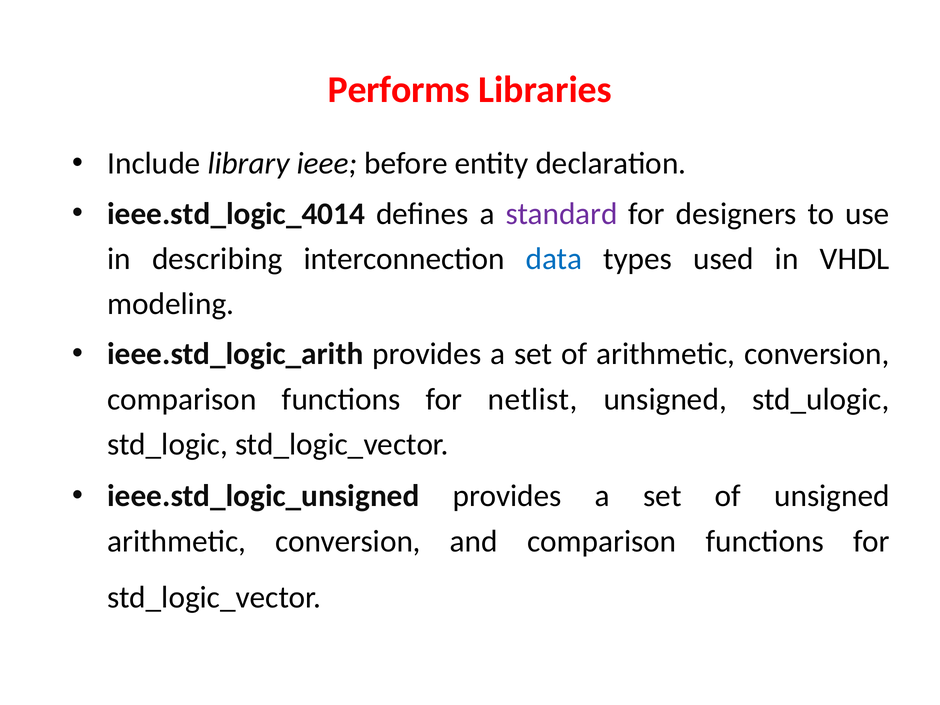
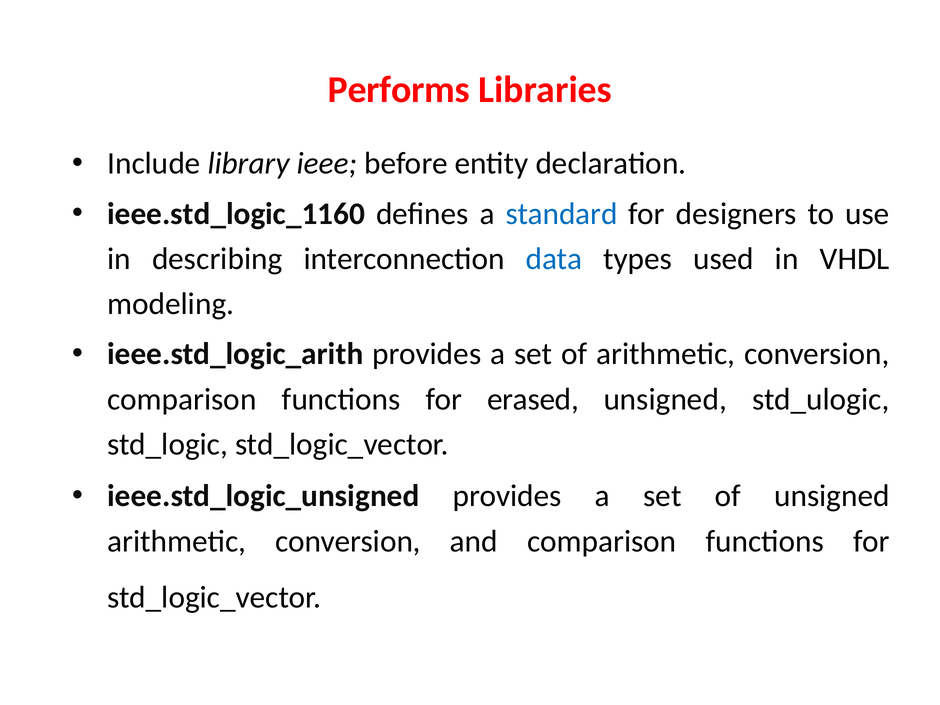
ieee.std_logic_4014: ieee.std_logic_4014 -> ieee.std_logic_1160
standard colour: purple -> blue
netlist: netlist -> erased
